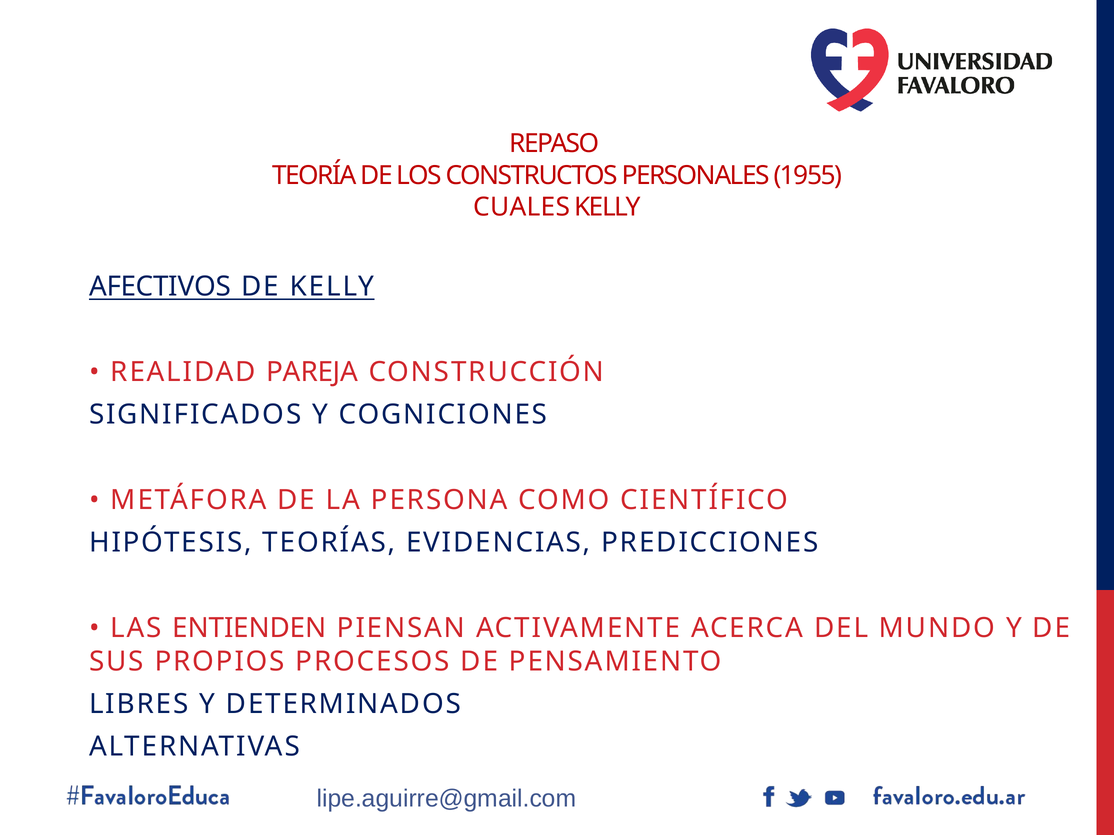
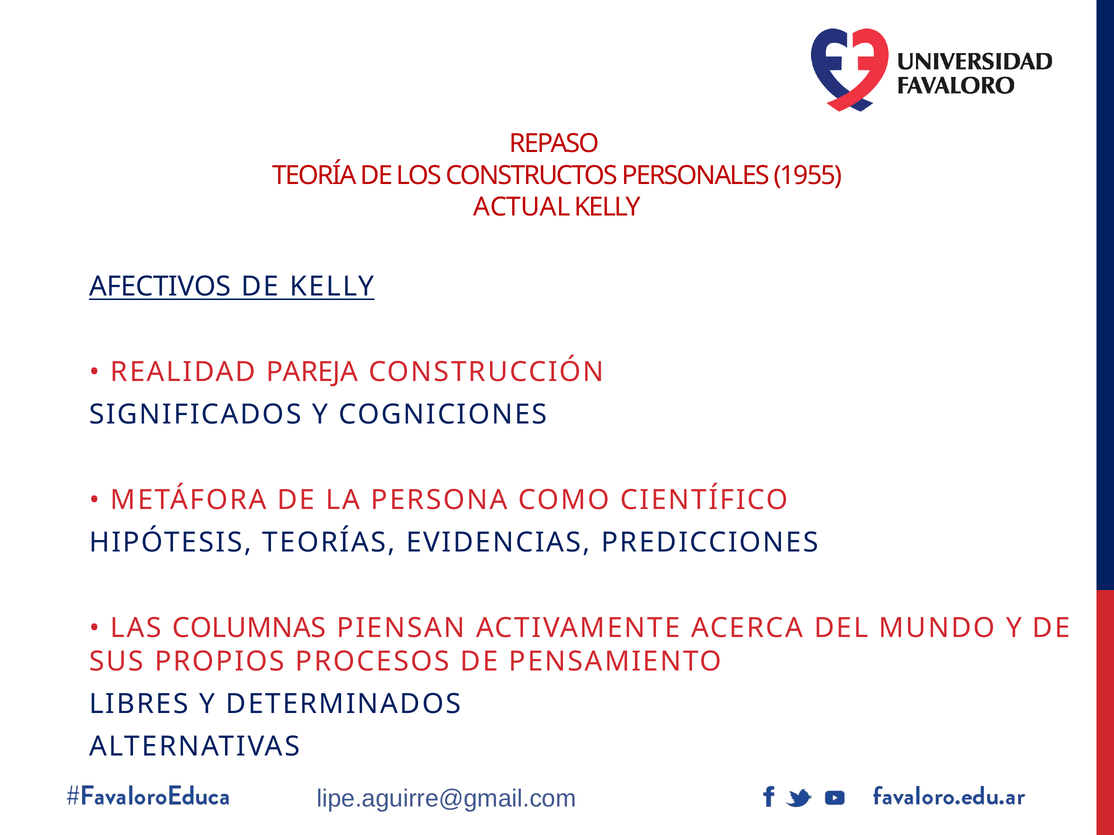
CUALES: CUALES -> ACTUAL
ENTIENDEN: ENTIENDEN -> COLUMNAS
